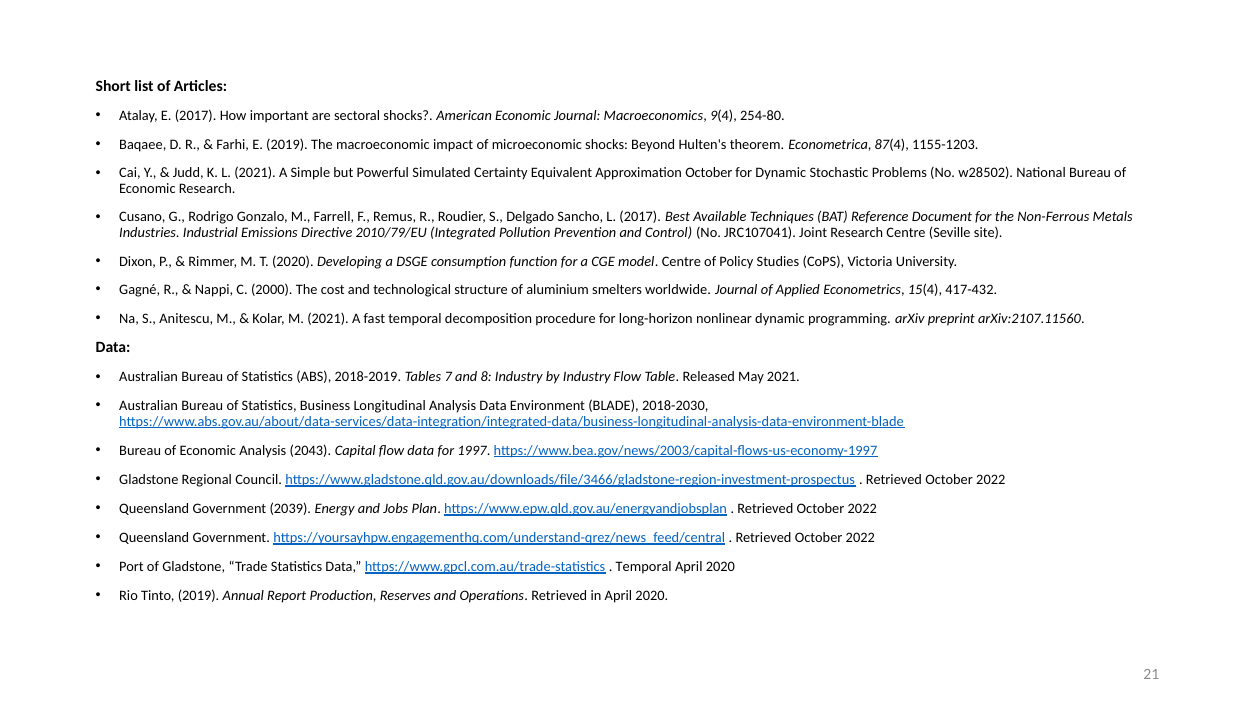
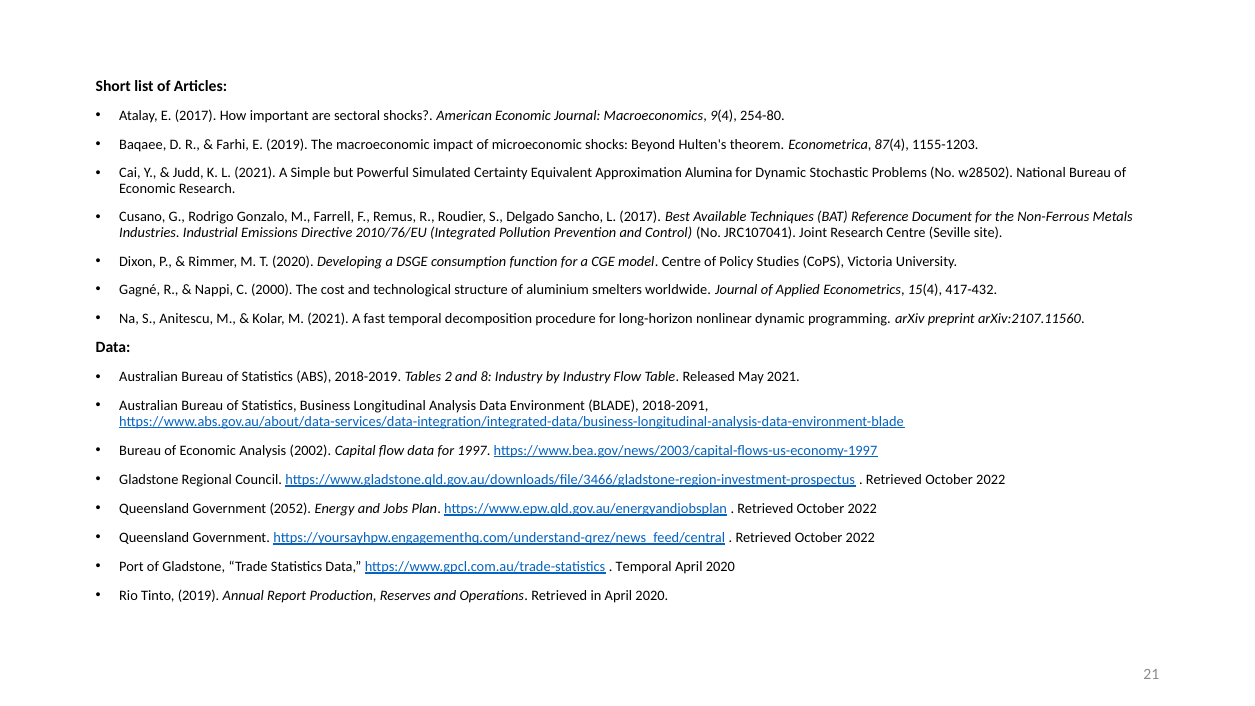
Approximation October: October -> Alumina
2010/79/EU: 2010/79/EU -> 2010/76/EU
7: 7 -> 2
2018-2030: 2018-2030 -> 2018-2091
2043: 2043 -> 2002
2039: 2039 -> 2052
